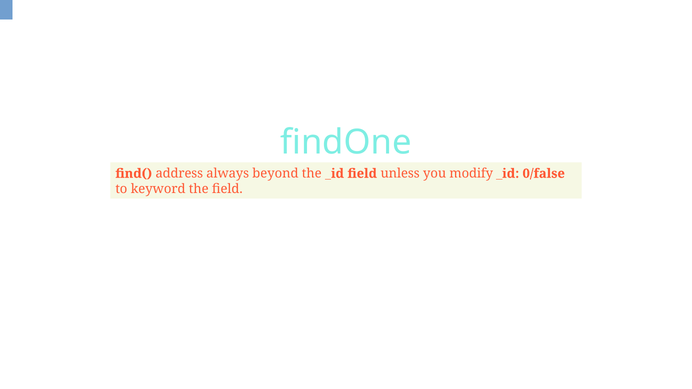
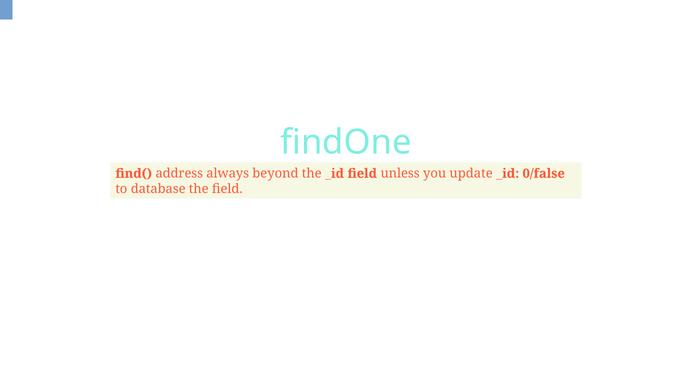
modify: modify -> update
keyword: keyword -> database
